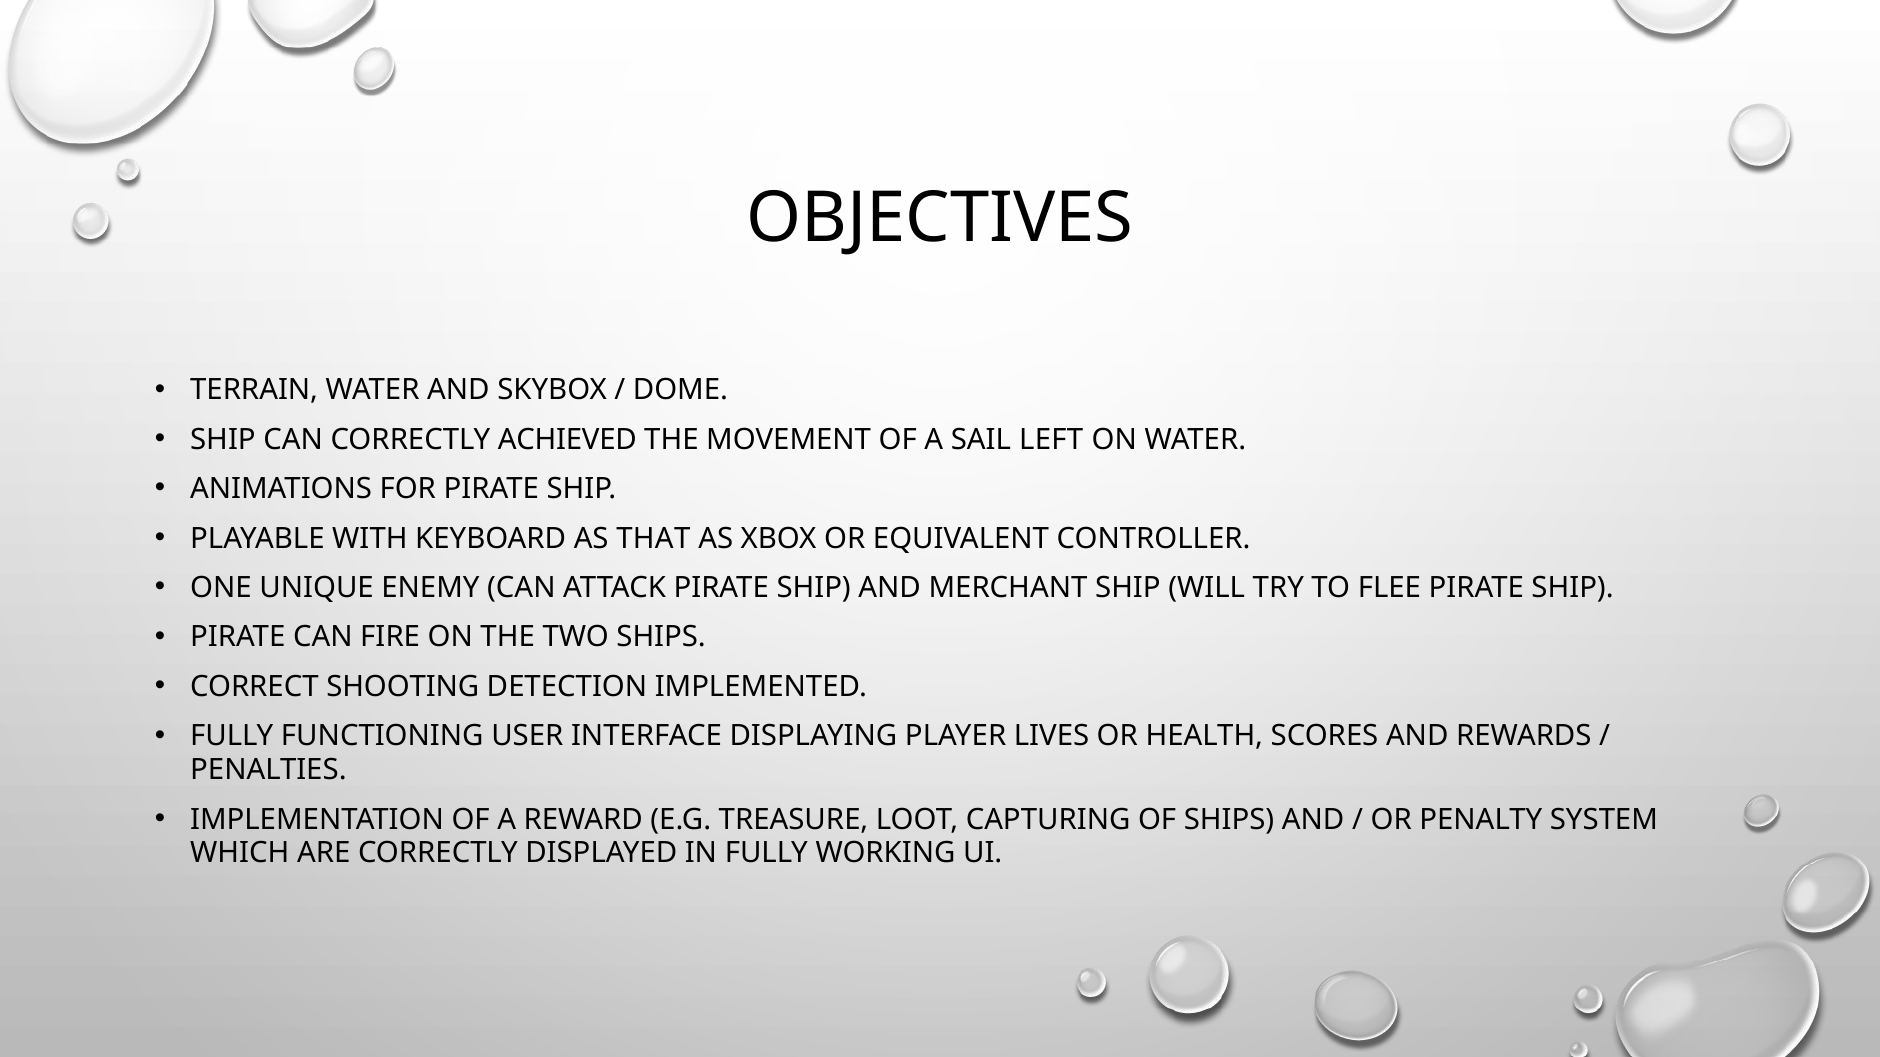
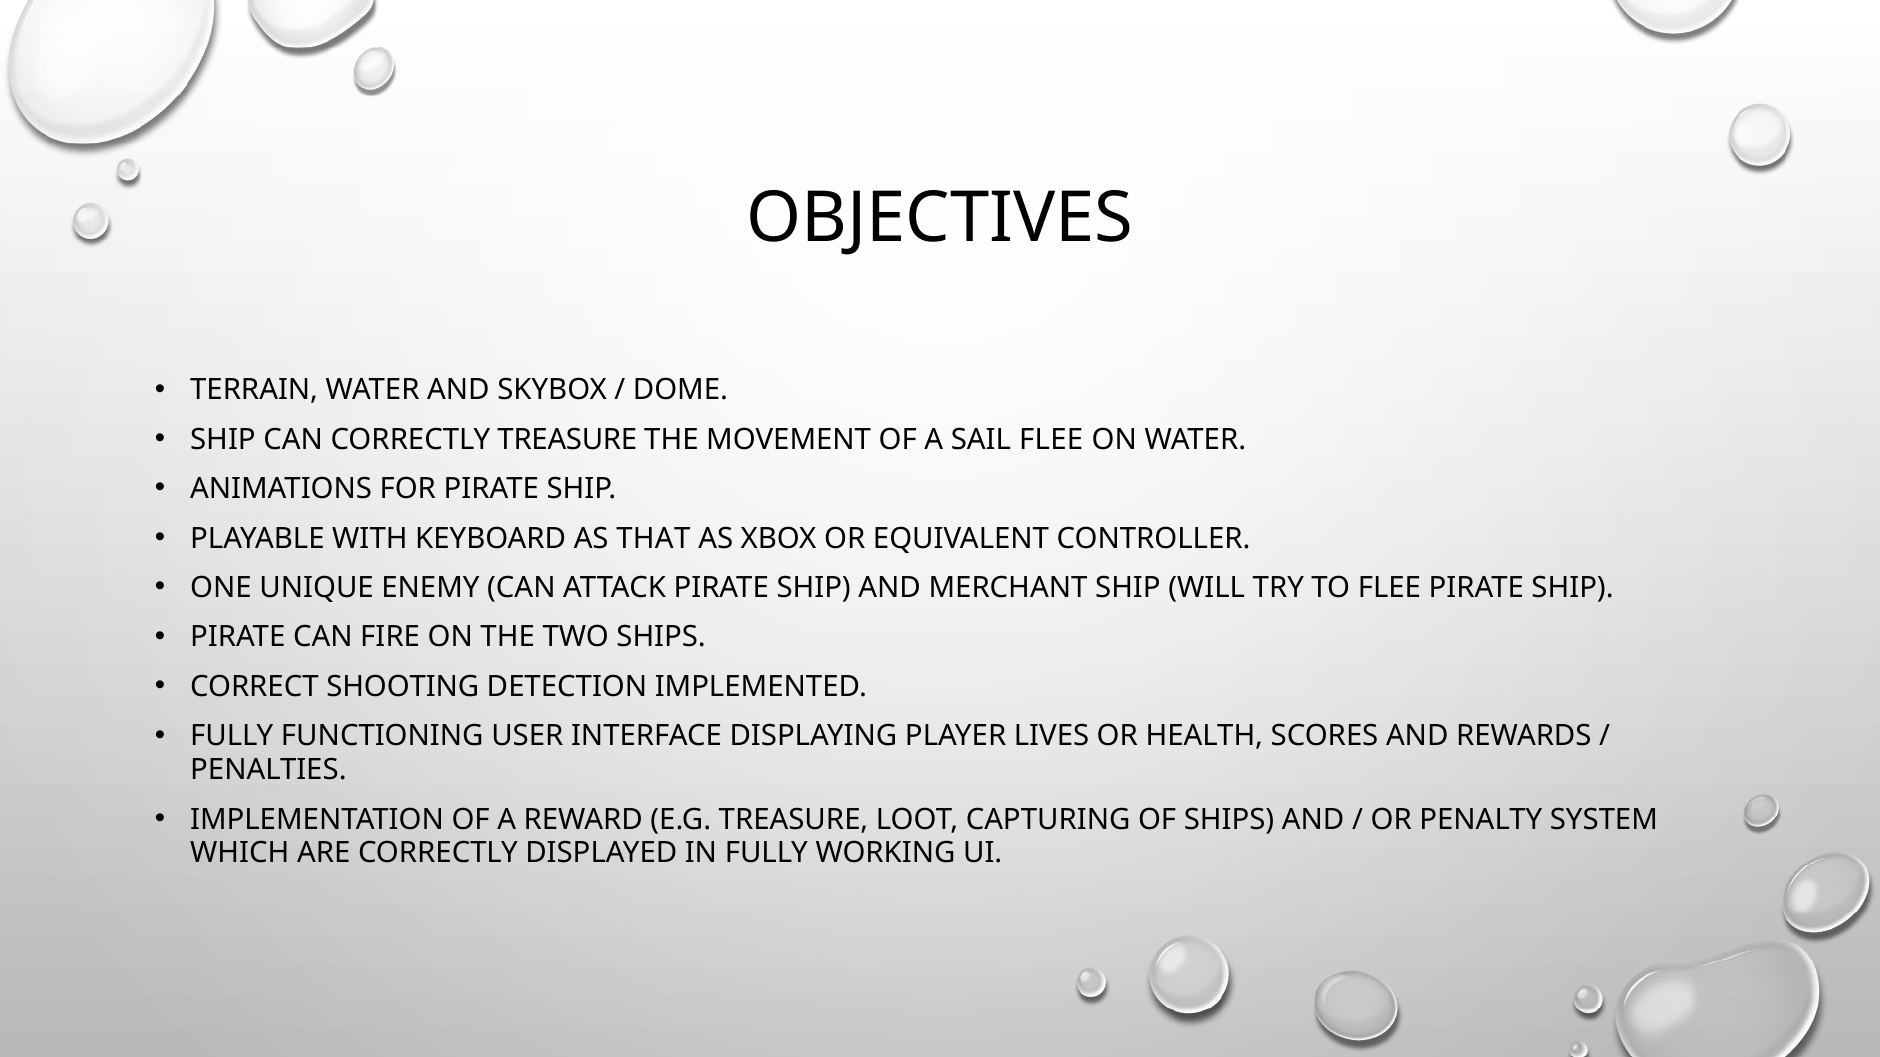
CORRECTLY ACHIEVED: ACHIEVED -> TREASURE
SAIL LEFT: LEFT -> FLEE
